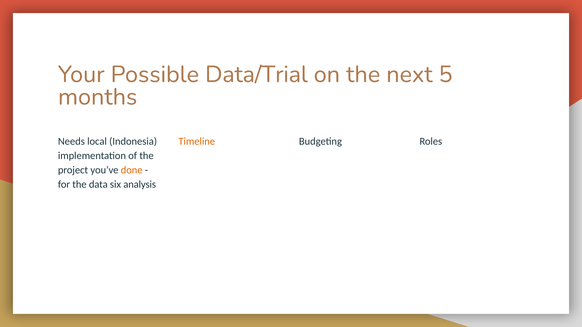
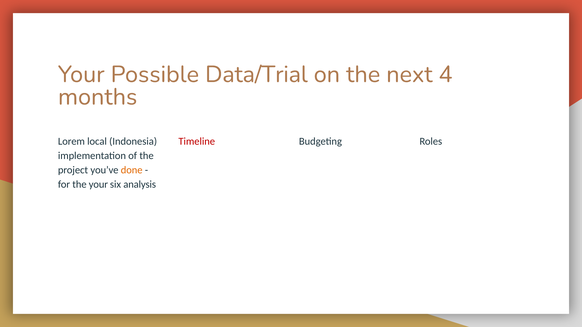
5: 5 -> 4
Needs: Needs -> Lorem
Timeline colour: orange -> red
the data: data -> your
